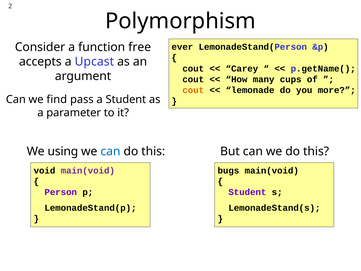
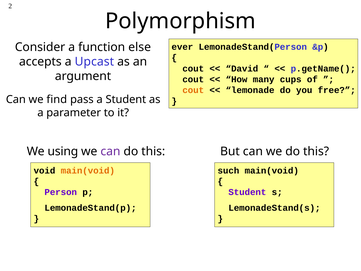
free: free -> else
Carey: Carey -> David
more: more -> free
can at (110, 151) colour: blue -> purple
main(void at (88, 170) colour: purple -> orange
bugs: bugs -> such
